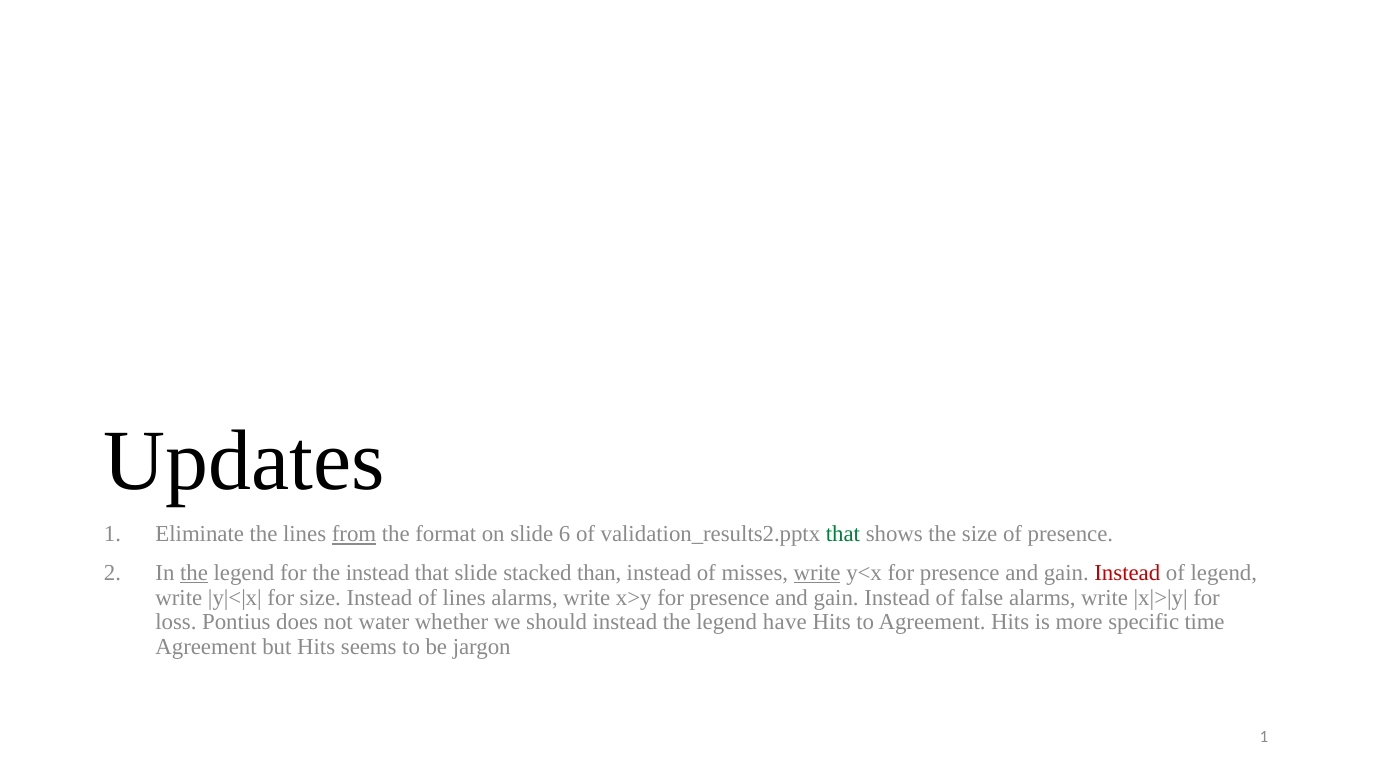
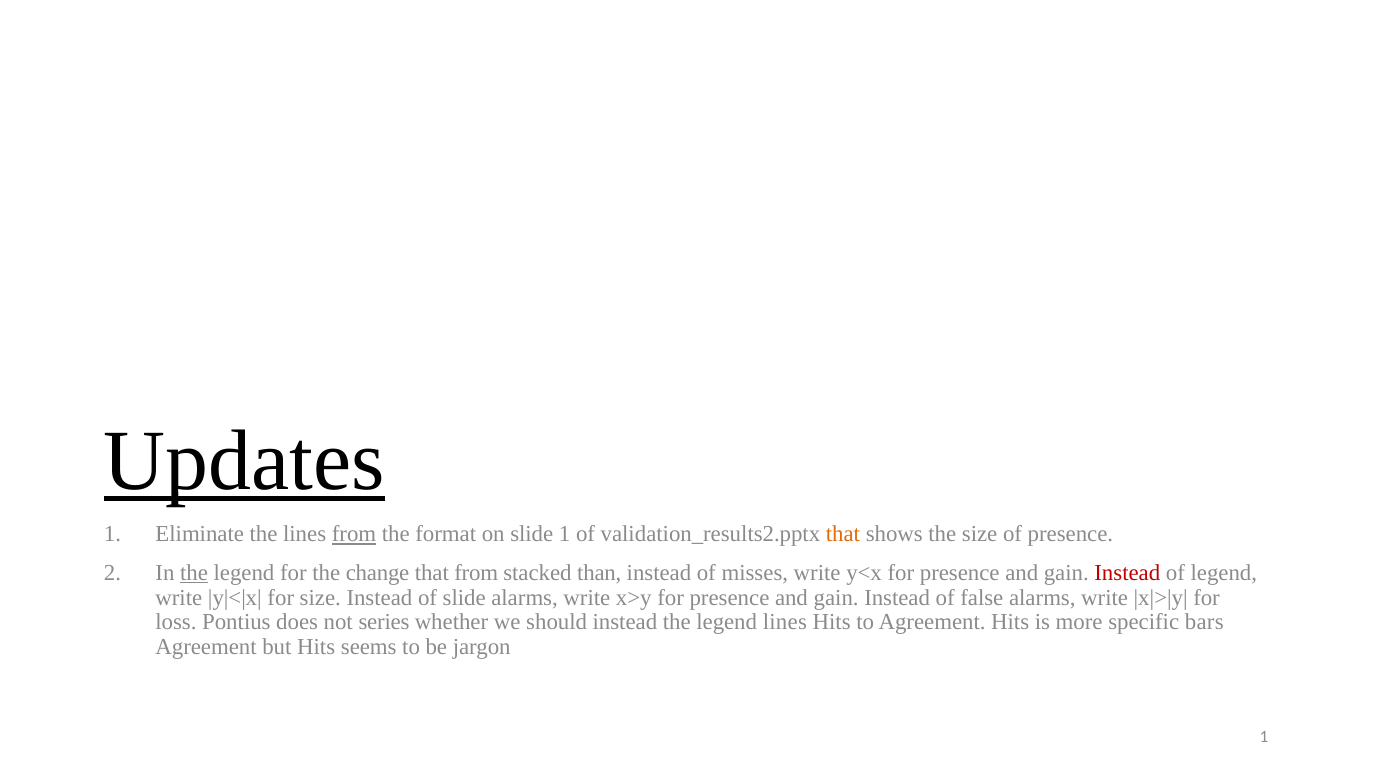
Updates underline: none -> present
slide 6: 6 -> 1
that at (843, 534) colour: green -> orange
the instead: instead -> change
that slide: slide -> from
write at (817, 573) underline: present -> none
of lines: lines -> slide
water: water -> series
legend have: have -> lines
time: time -> bars
